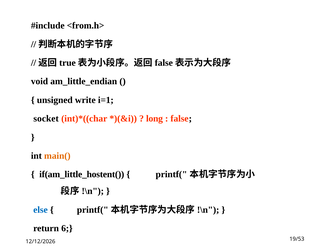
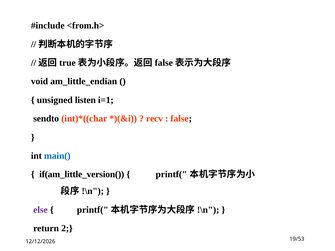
write: write -> listen
socket: socket -> sendto
long: long -> recv
main( colour: orange -> blue
if(am_little_hostent(: if(am_little_hostent( -> if(am_little_version(
else colour: blue -> purple
6: 6 -> 2
